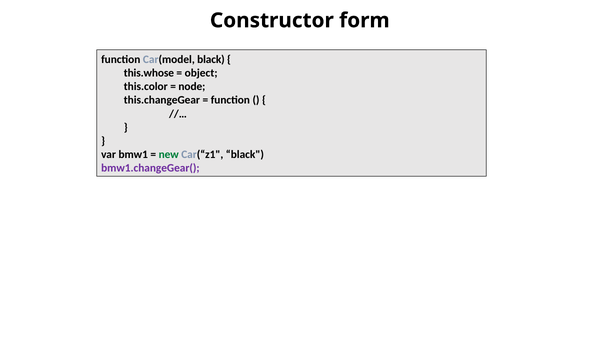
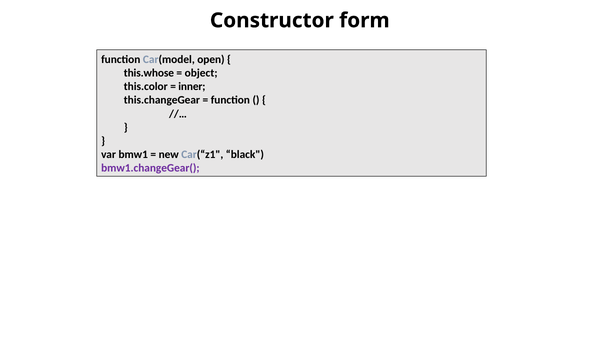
Car(model black: black -> open
node: node -> inner
new colour: green -> black
